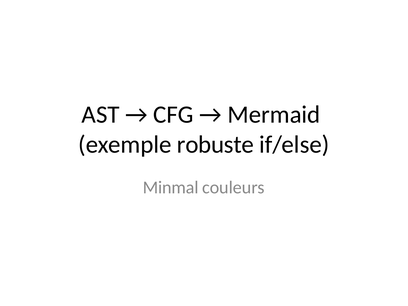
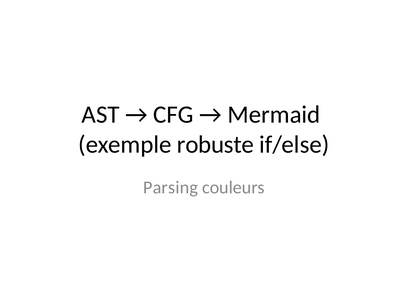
Minmal: Minmal -> Parsing
